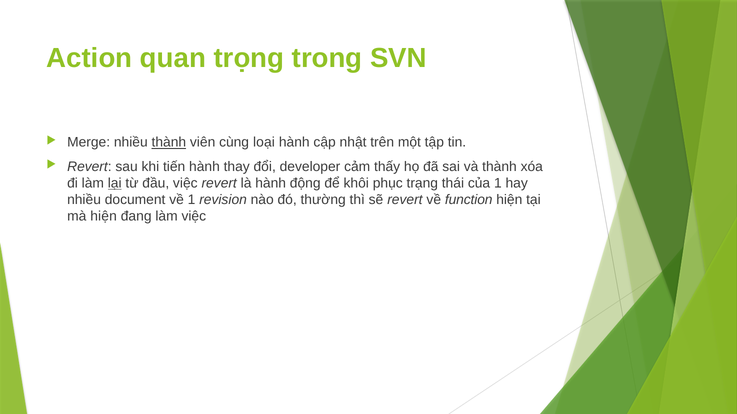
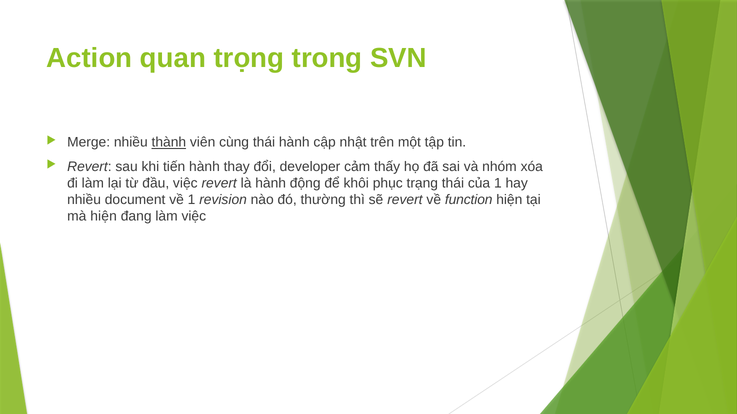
cùng loại: loại -> thái
và thành: thành -> nhóm
lại underline: present -> none
